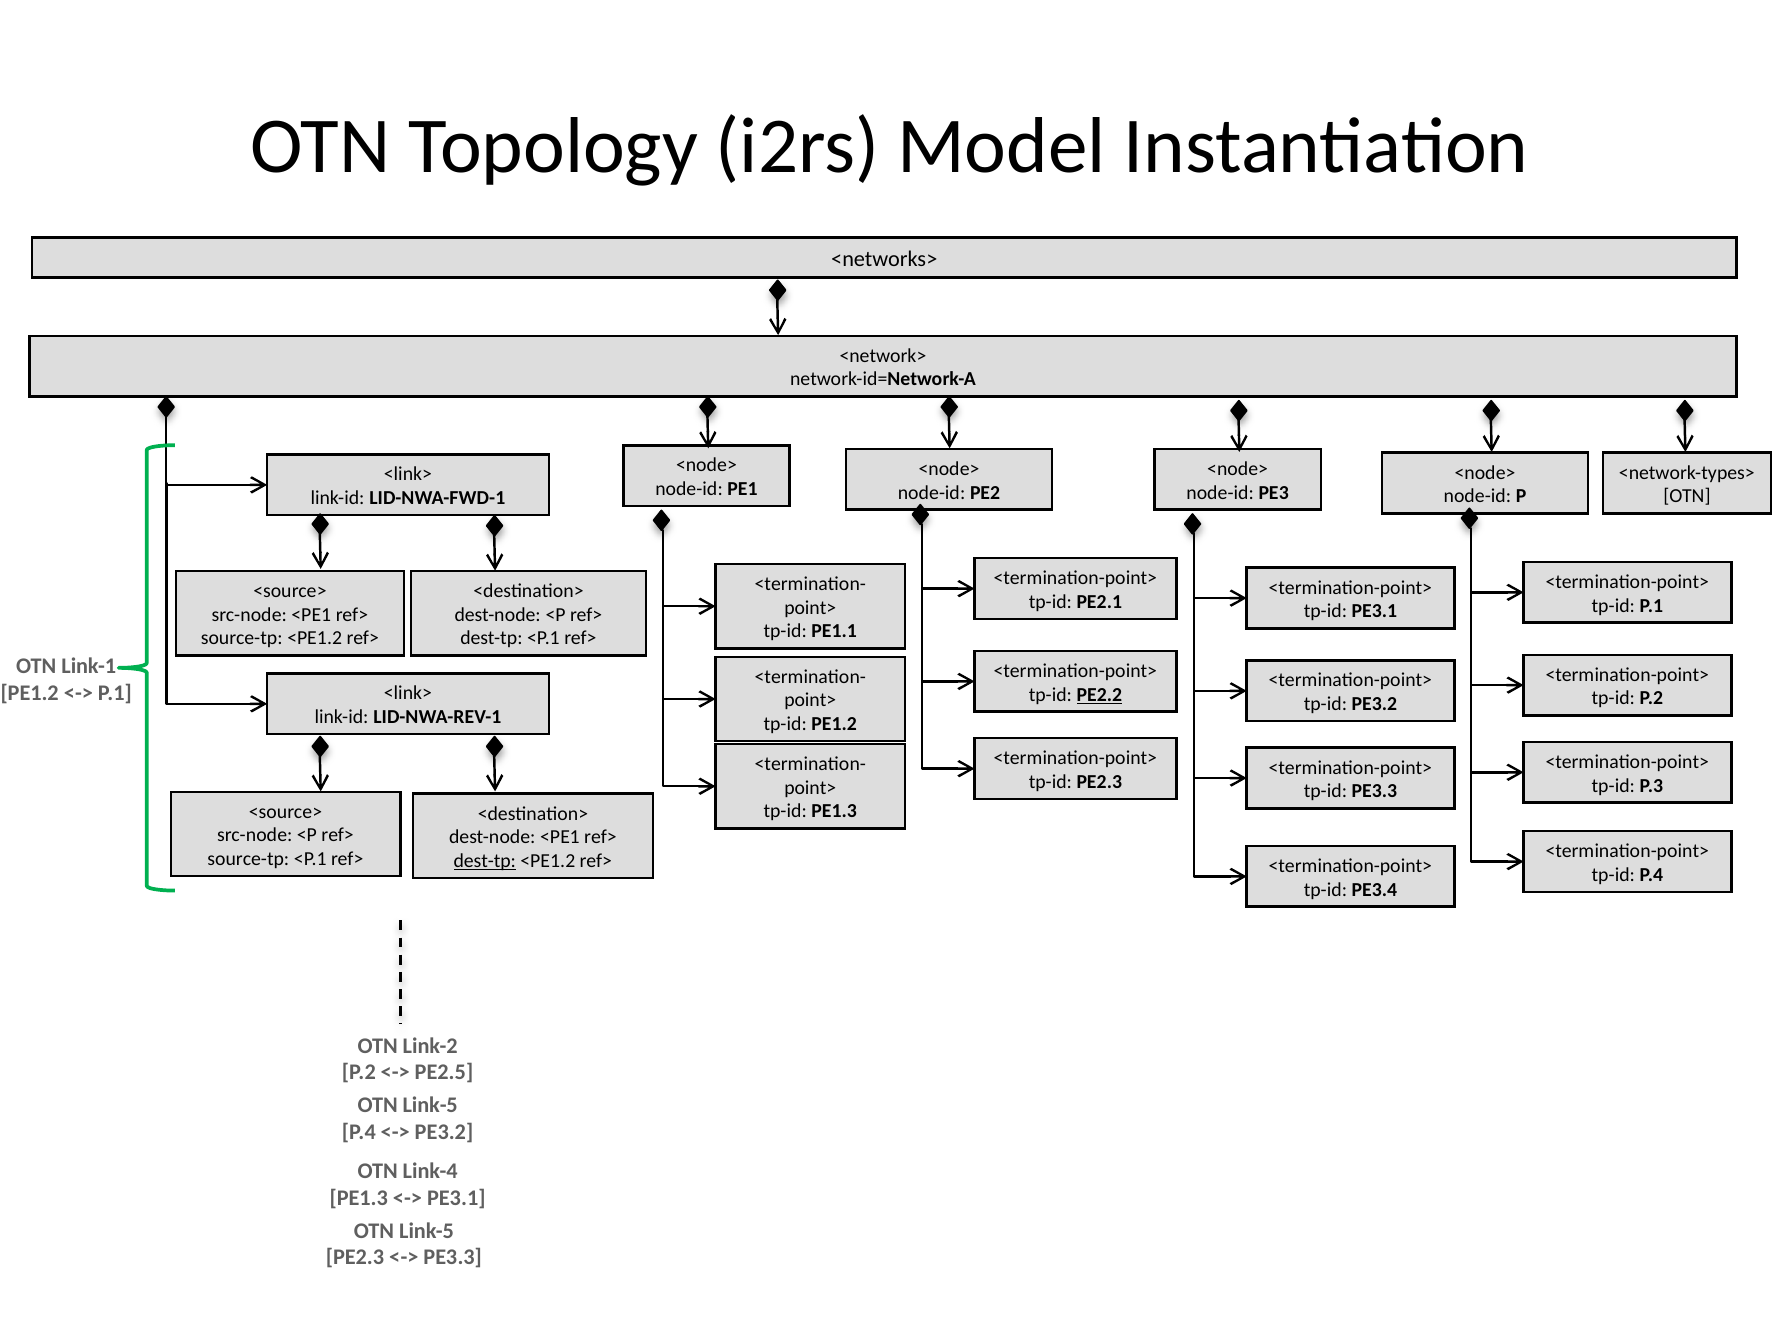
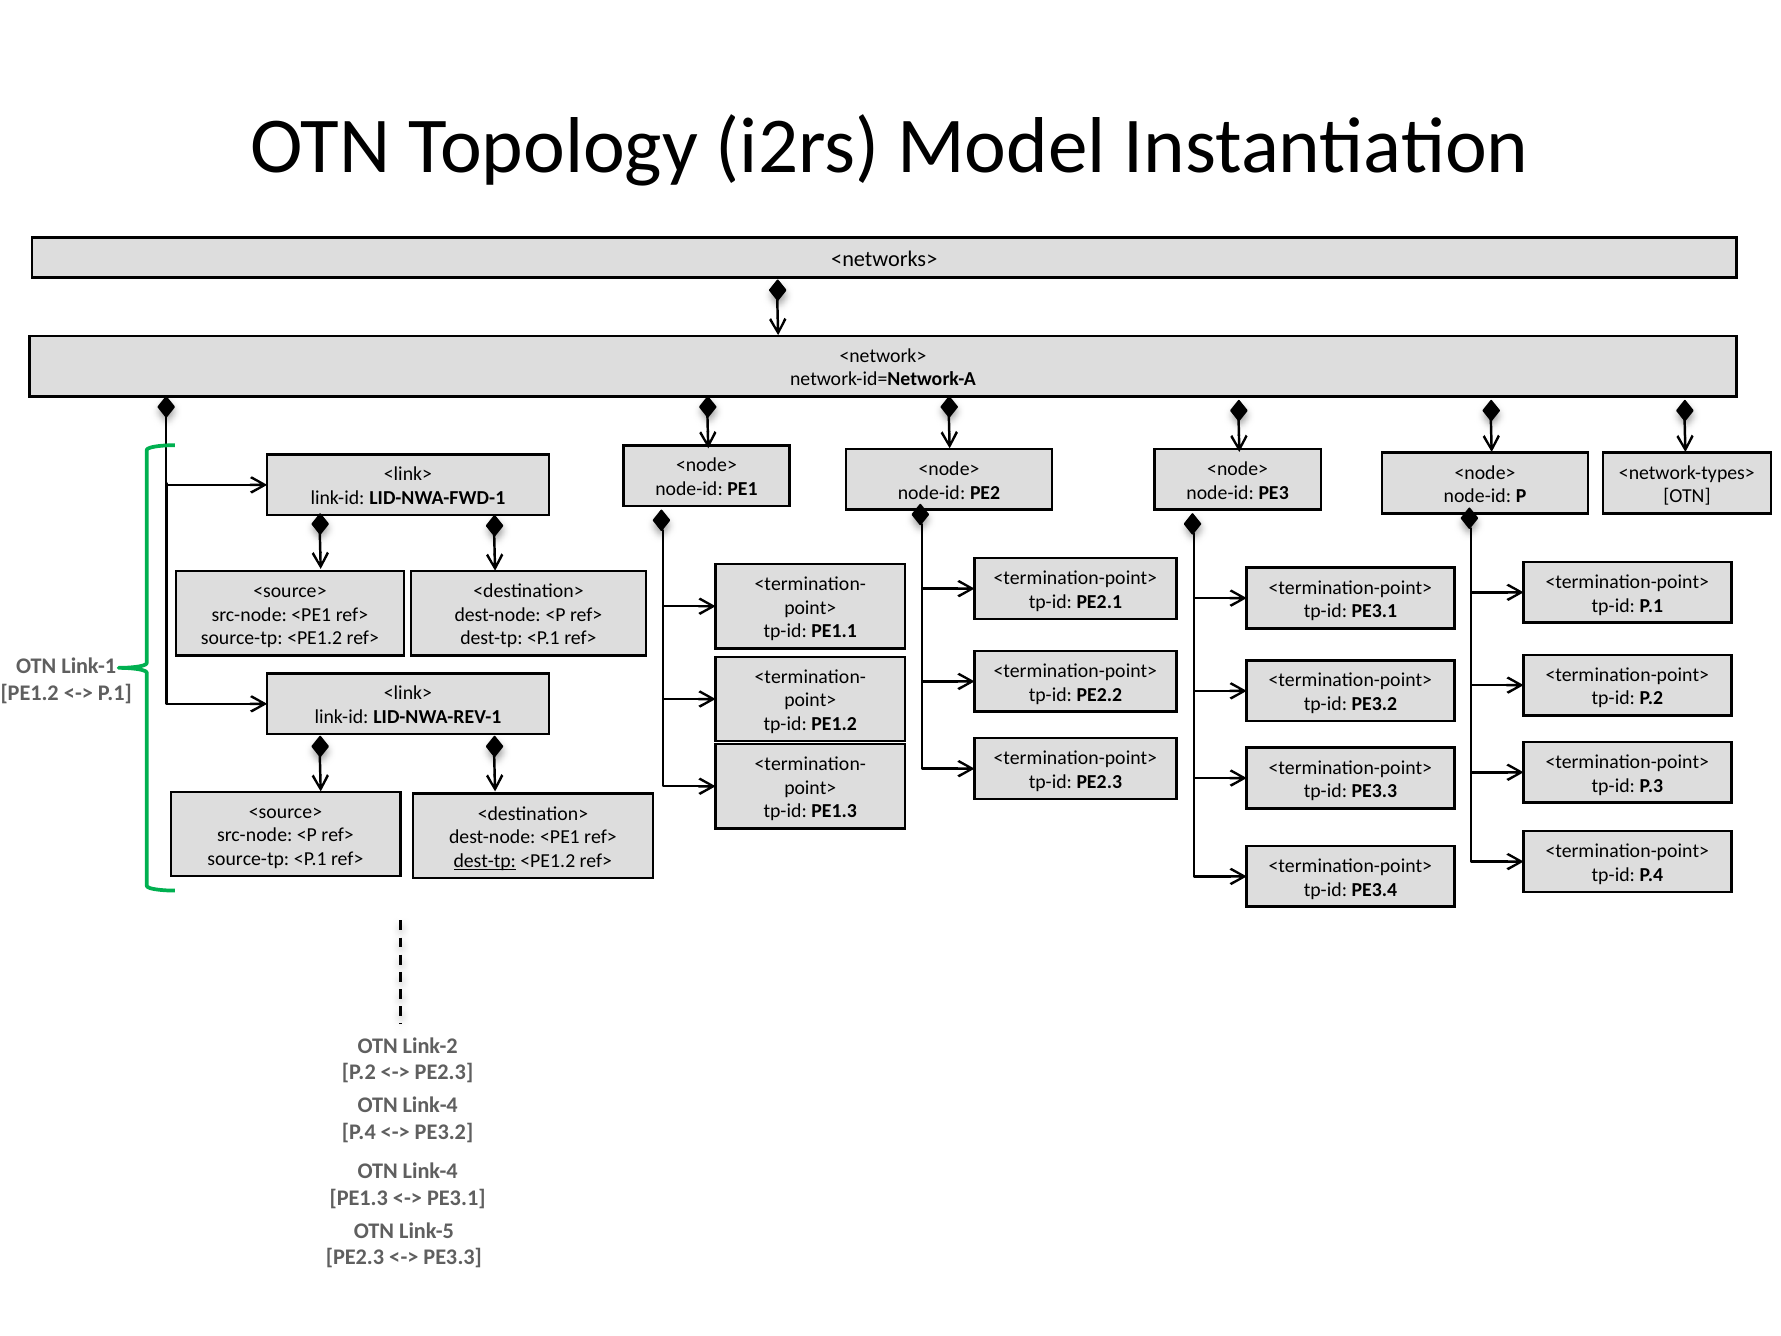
PE2.2 underline: present -> none
PE2.5 at (444, 1072): PE2.5 -> PE2.3
Link-5 at (430, 1105): Link-5 -> Link-4
